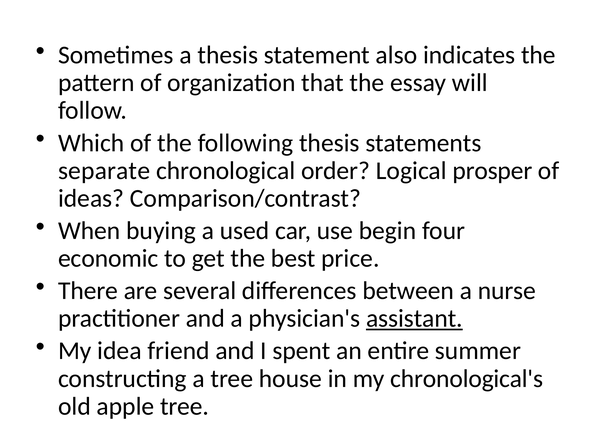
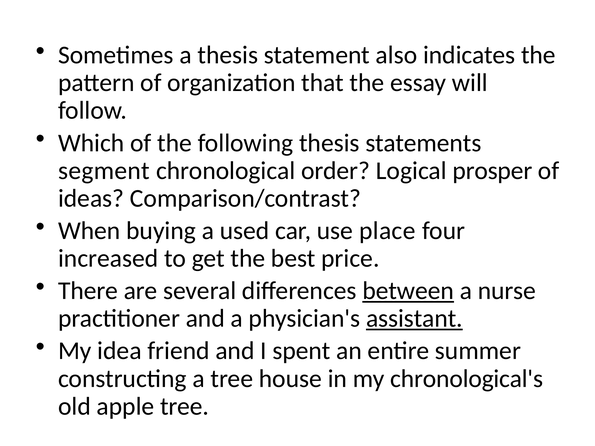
separate: separate -> segment
begin: begin -> place
economic: economic -> increased
between underline: none -> present
